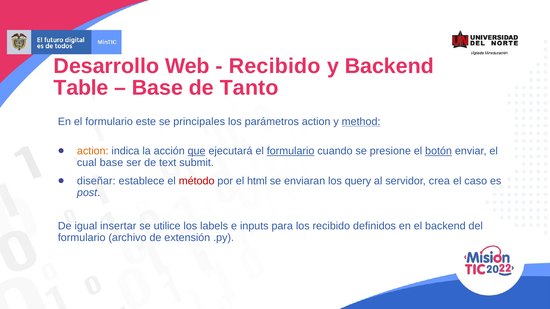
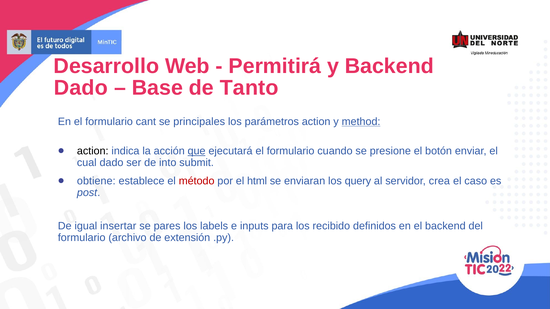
Recibido at (275, 66): Recibido -> Permitirá
Table at (81, 88): Table -> Dado
este: este -> cant
action at (93, 151) colour: orange -> black
formulario at (291, 151) underline: present -> none
botón underline: present -> none
cual base: base -> dado
text: text -> into
diseñar: diseñar -> obtiene
utilice: utilice -> pares
